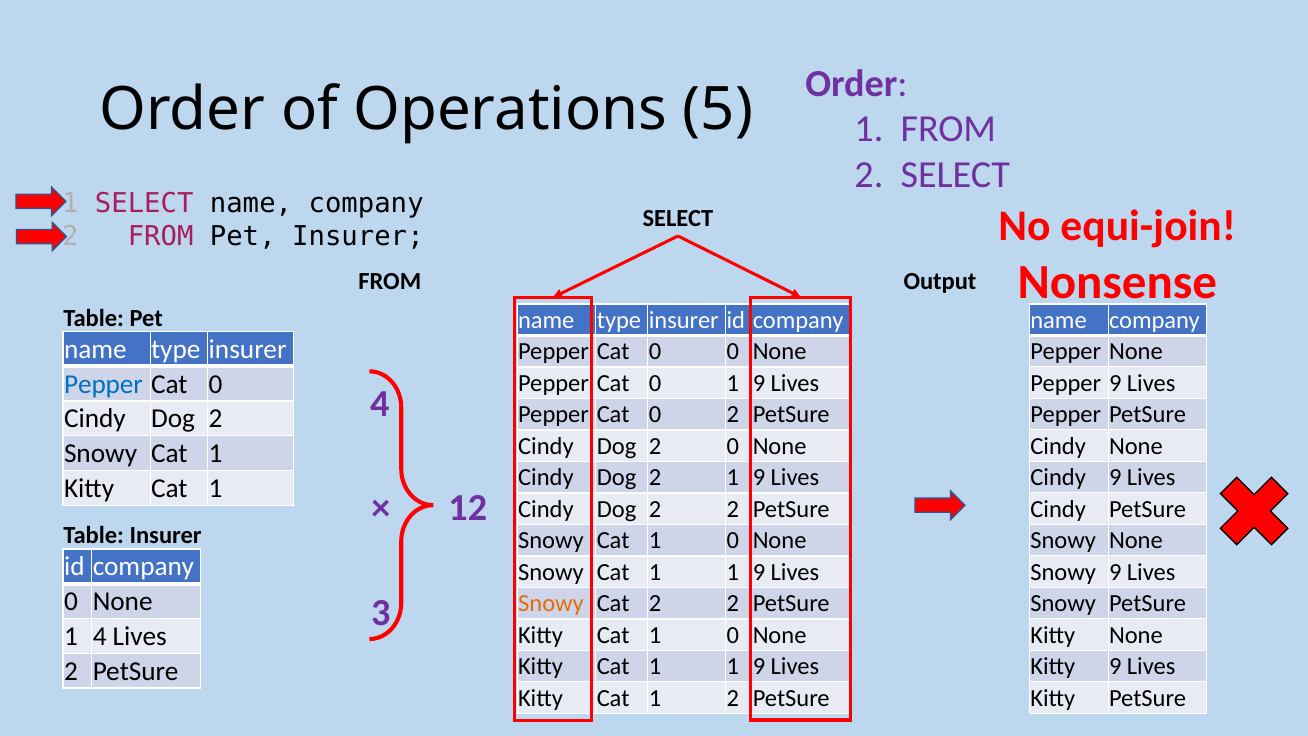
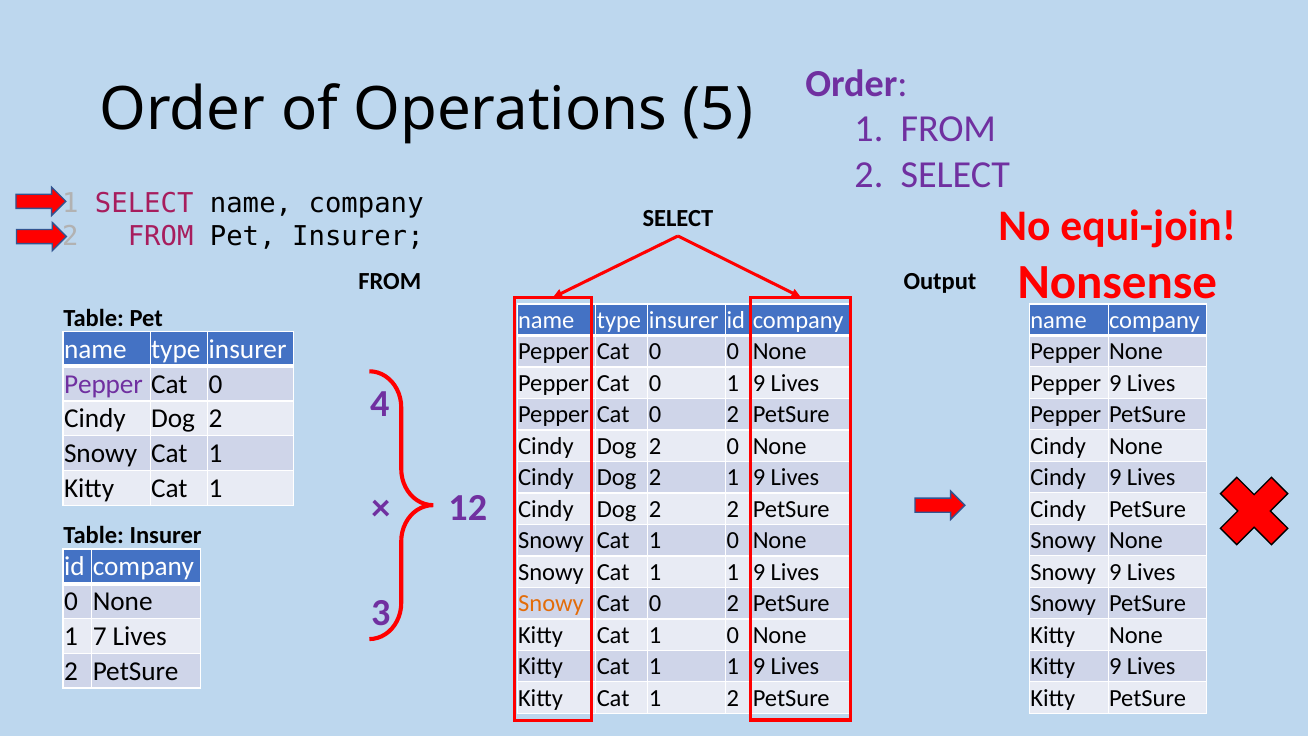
Pepper at (103, 384) colour: blue -> purple
2 at (655, 603): 2 -> 0
1 4: 4 -> 7
